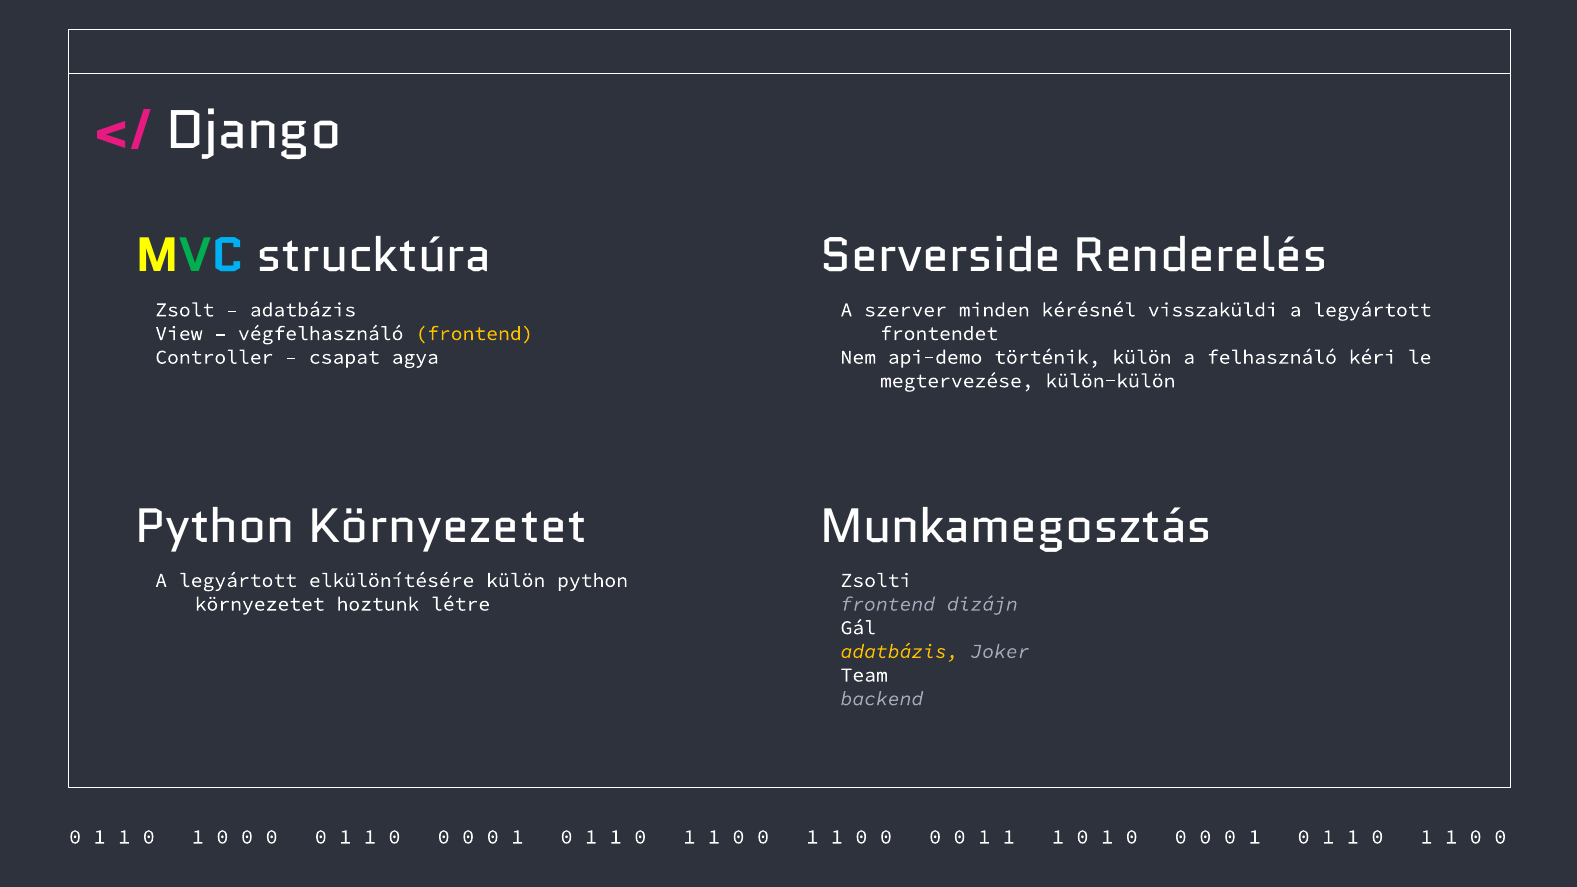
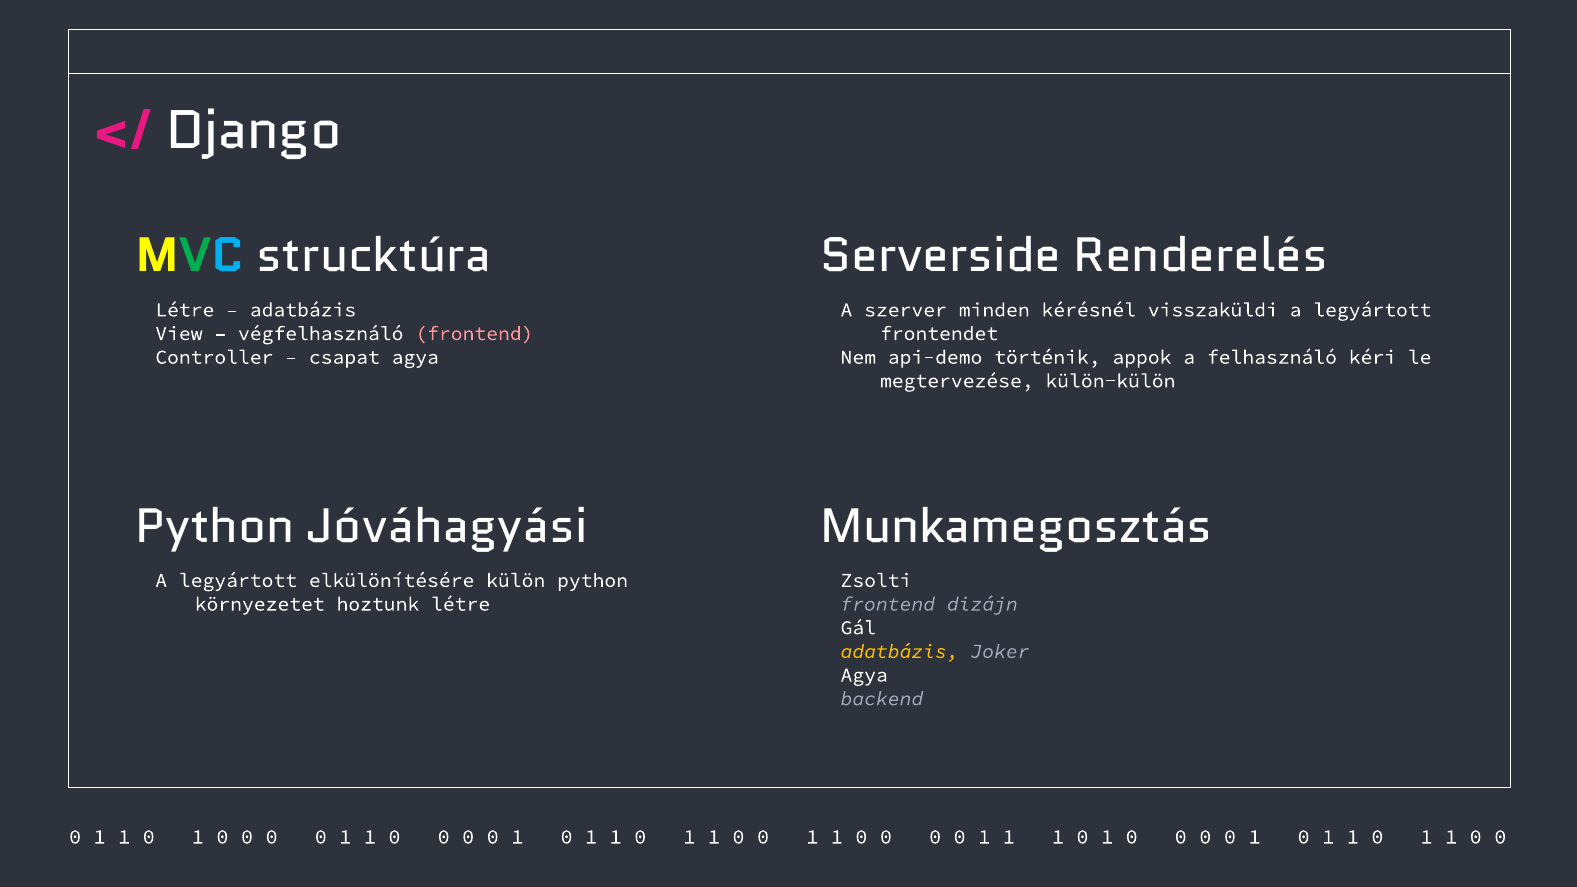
Zsolt at (185, 310): Zsolt -> Létre
frontend at (474, 334) colour: yellow -> pink
történik külön: külön -> appok
Környezetet at (448, 527): Környezetet -> Jóváhagyási
Team at (864, 675): Team -> Agya
